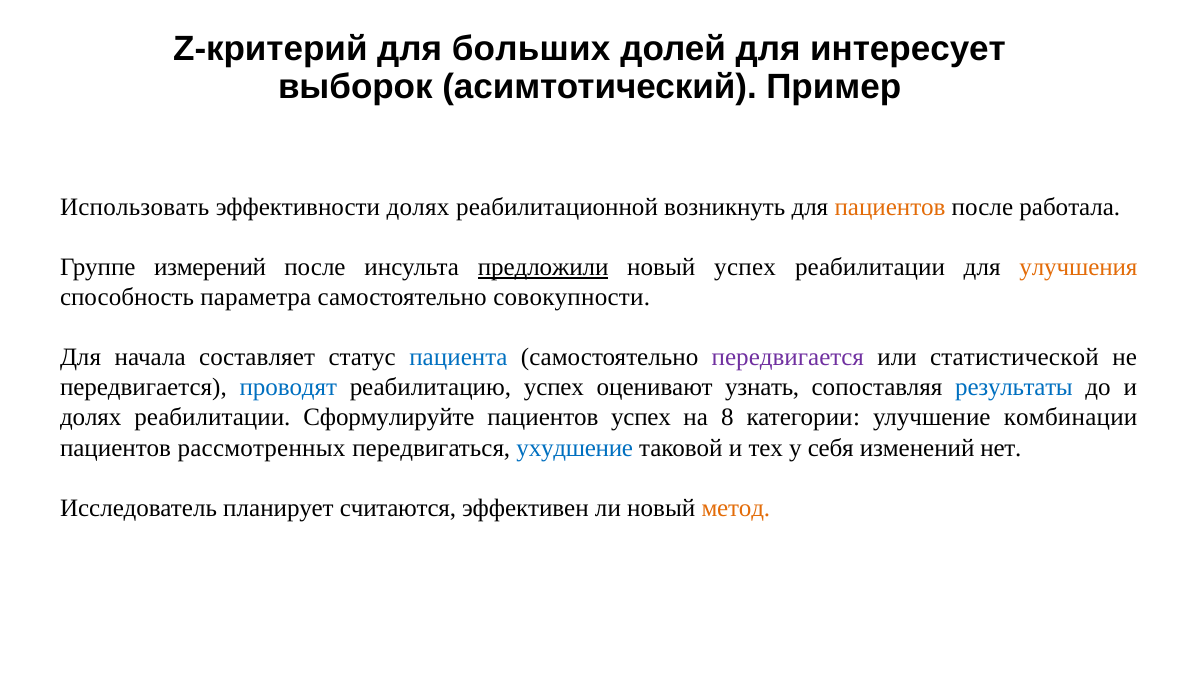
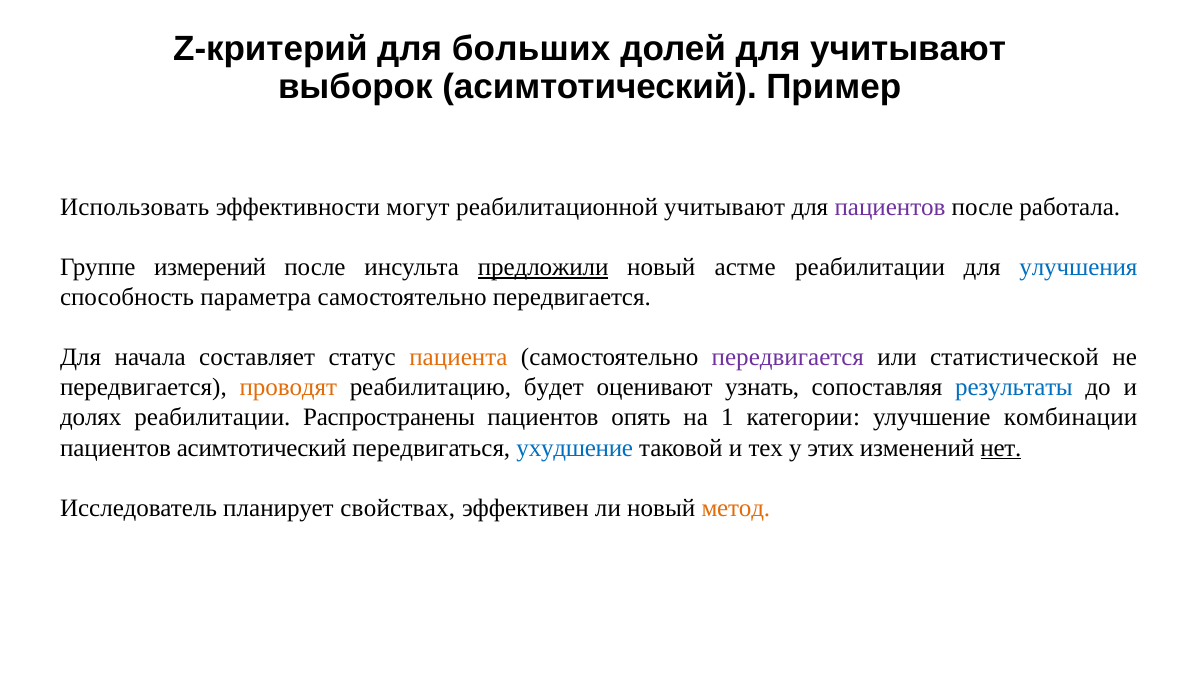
для интересует: интересует -> учитывают
эффективности долях: долях -> могут
реабилитационной возникнуть: возникнуть -> учитывают
пациентов at (890, 207) colour: orange -> purple
новый успех: успех -> астме
улучшения colour: orange -> blue
совокупности at (572, 298): совокупности -> передвигается
пациента colour: blue -> orange
проводят colour: blue -> orange
реабилитацию успех: успех -> будет
Сформулируйте: Сформулируйте -> Распространены
пациентов успех: успех -> опять
8: 8 -> 1
пациентов рассмотренных: рассмотренных -> асимтотический
себя: себя -> этих
нет underline: none -> present
считаются: считаются -> свойствах
